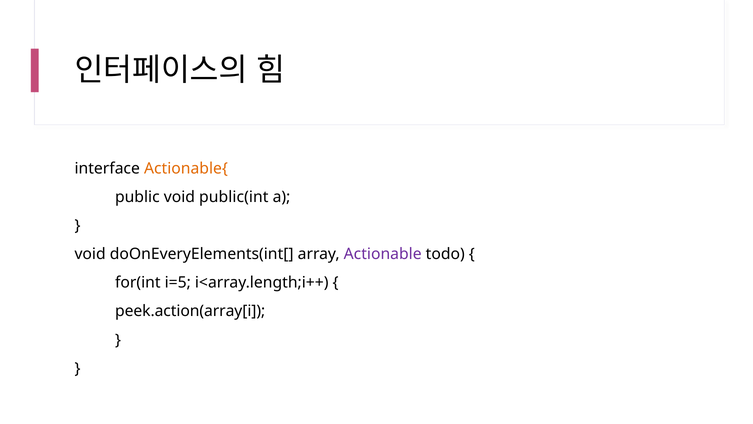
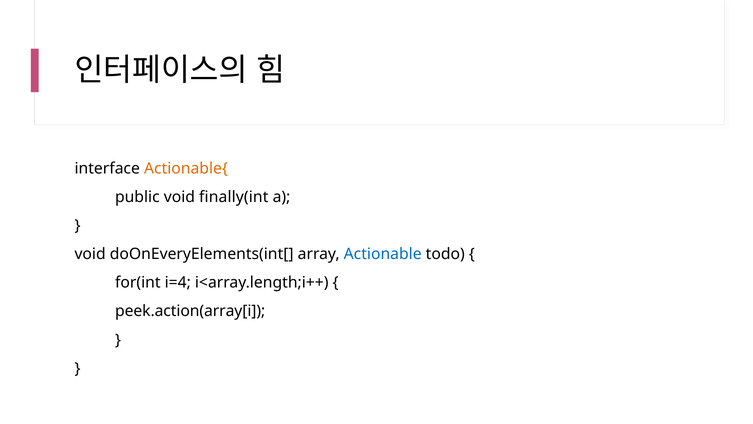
public(int: public(int -> finally(int
Actionable colour: purple -> blue
i=5: i=5 -> i=4
